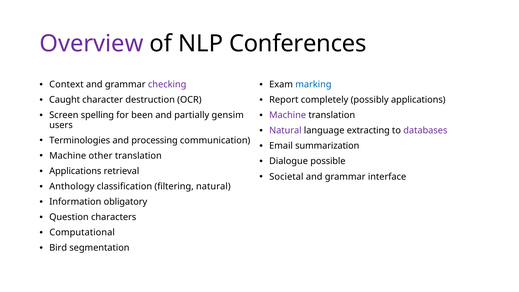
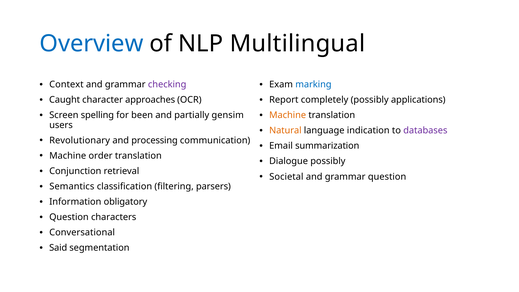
Overview colour: purple -> blue
Conferences: Conferences -> Multilingual
destruction: destruction -> approaches
Machine at (288, 115) colour: purple -> orange
Natural at (285, 131) colour: purple -> orange
extracting: extracting -> indication
Terminologies: Terminologies -> Revolutionary
other: other -> order
Dialogue possible: possible -> possibly
Applications at (75, 171): Applications -> Conjunction
grammar interface: interface -> question
Anthology: Anthology -> Semantics
filtering natural: natural -> parsers
Computational: Computational -> Conversational
Bird: Bird -> Said
